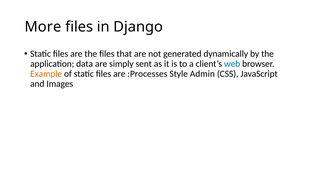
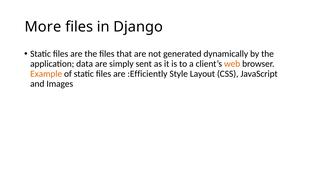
web colour: blue -> orange
:Processes: :Processes -> :Efficiently
Admin: Admin -> Layout
